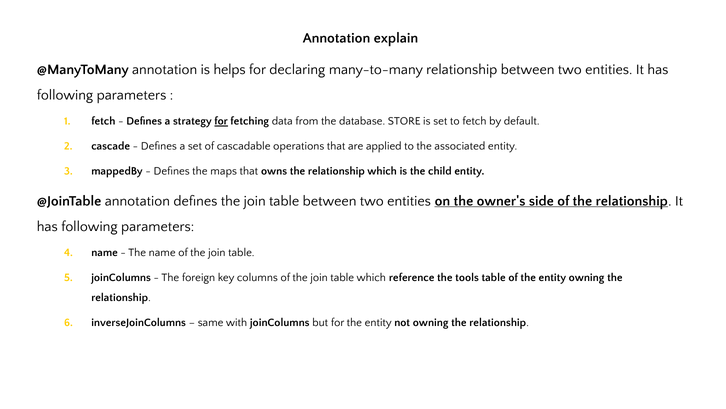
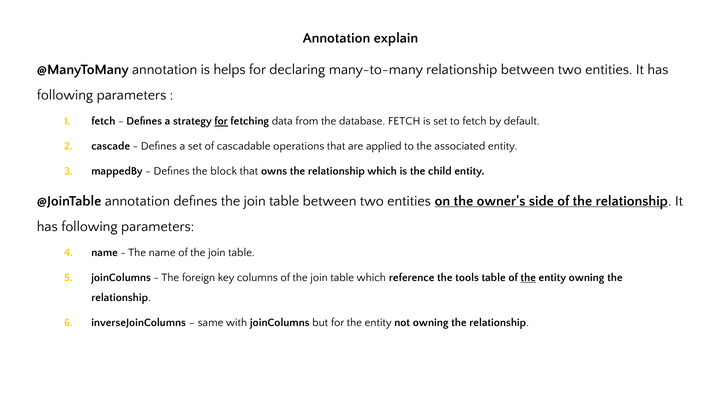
database STORE: STORE -> FETCH
maps: maps -> block
the at (528, 277) underline: none -> present
